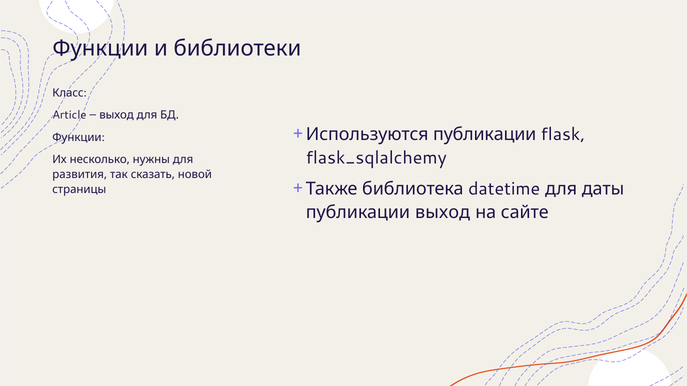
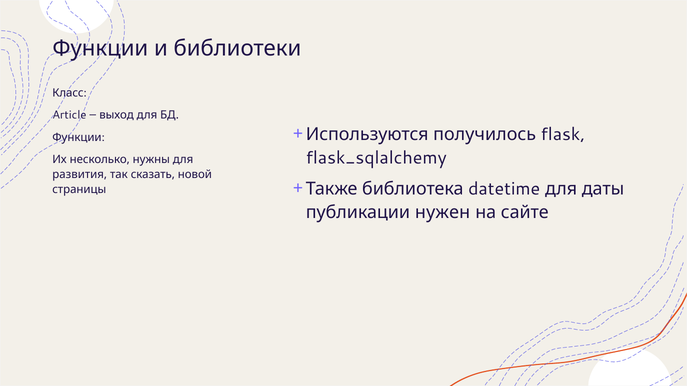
публикации at (485, 135): публикации -> получилось
публикации выход: выход -> нужен
